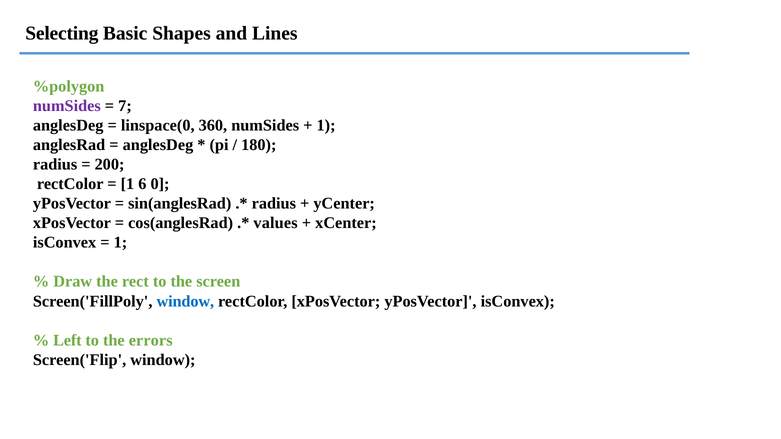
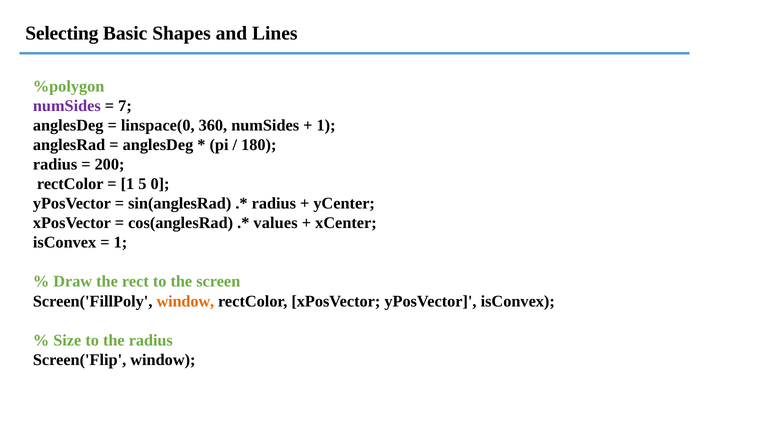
6: 6 -> 5
window at (185, 301) colour: blue -> orange
Left: Left -> Size
the errors: errors -> radius
